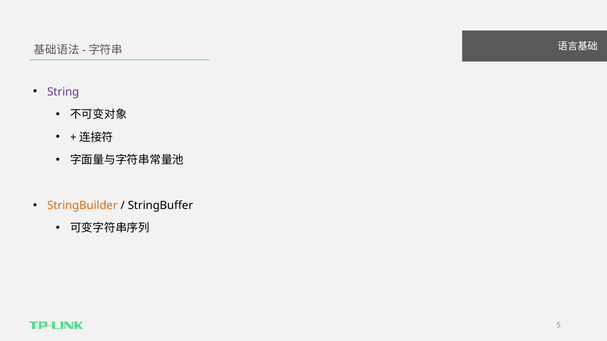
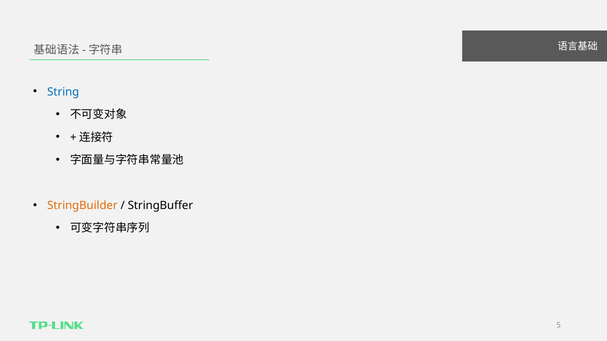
String colour: purple -> blue
